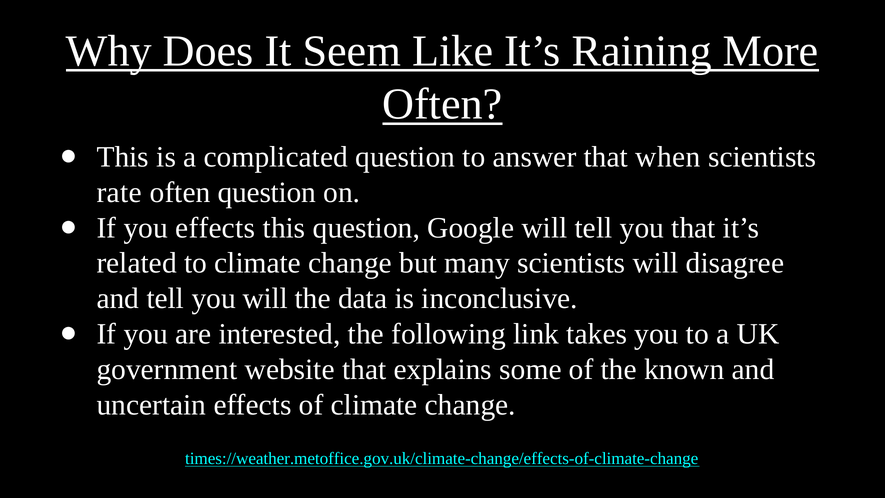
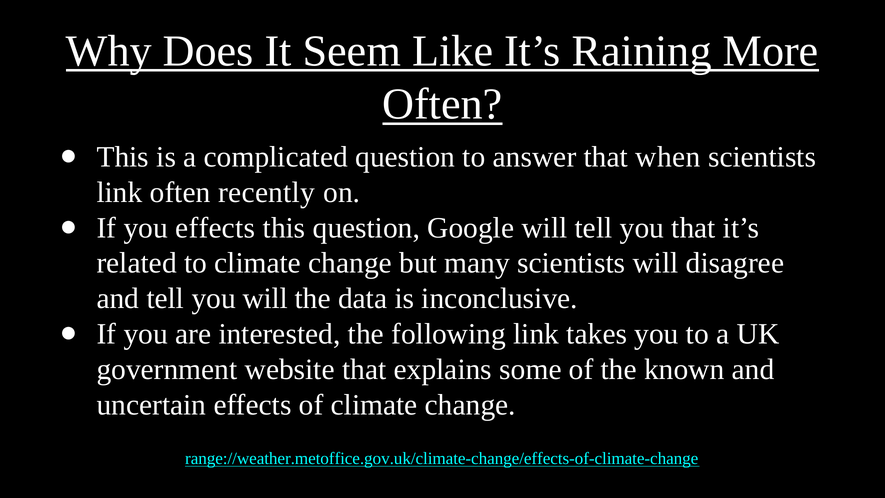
rate at (119, 192): rate -> link
often question: question -> recently
times://weather.metoffice.gov.uk/climate-change/effects-of-climate-change: times://weather.metoffice.gov.uk/climate-change/effects-of-climate-change -> range://weather.metoffice.gov.uk/climate-change/effects-of-climate-change
